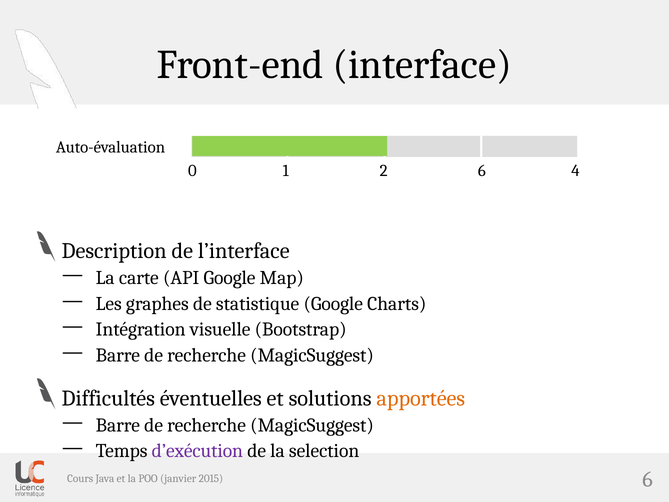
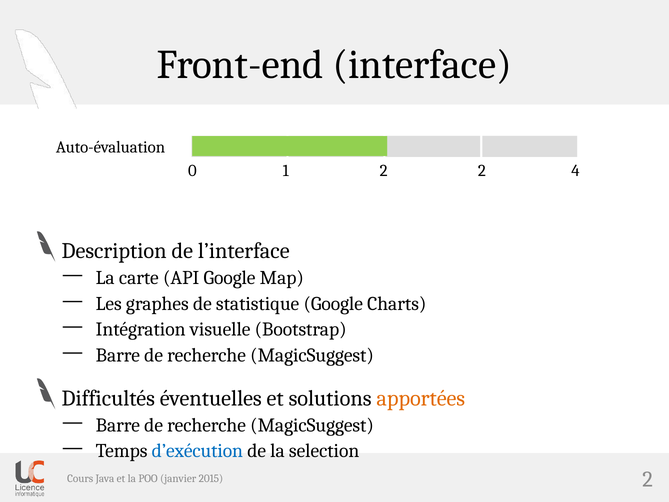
6 at (482, 170): 6 -> 2
d’exécution colour: purple -> blue
2015 6: 6 -> 2
